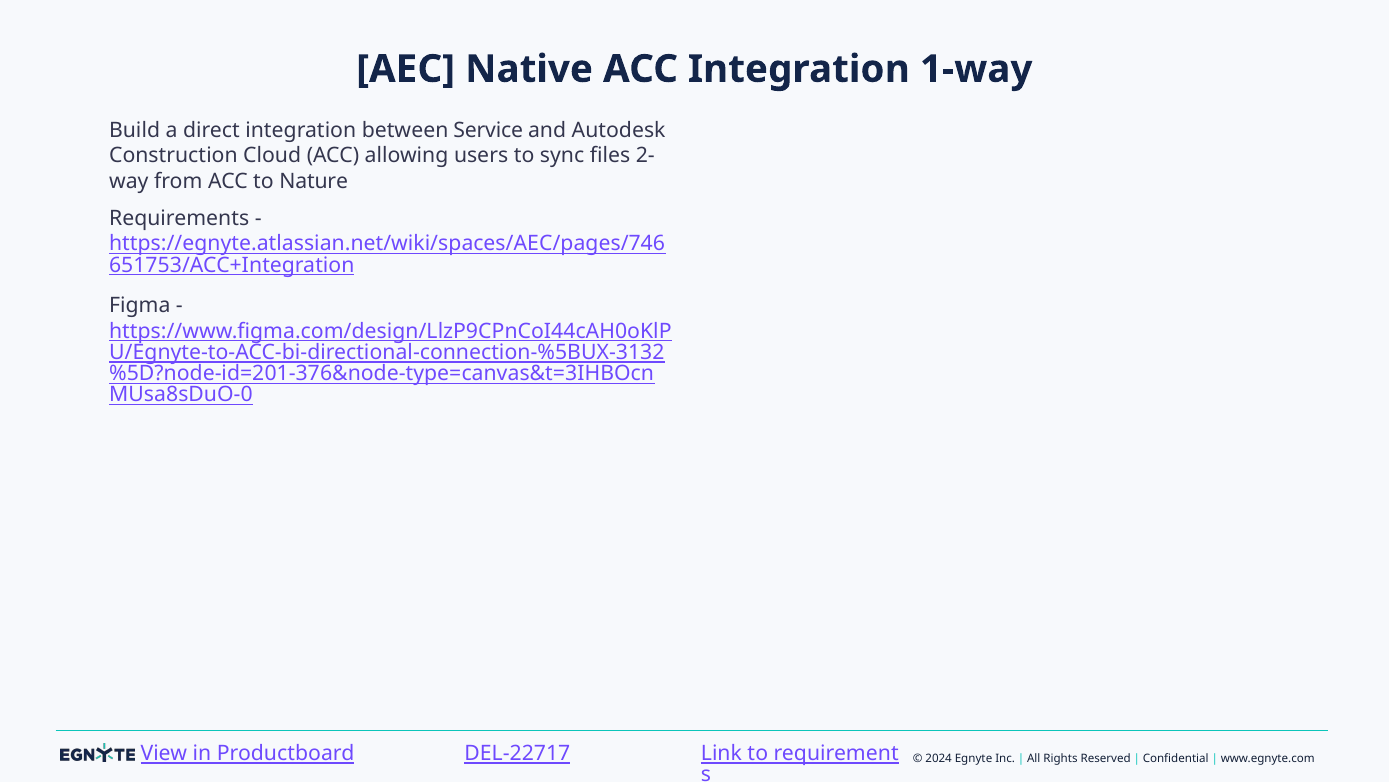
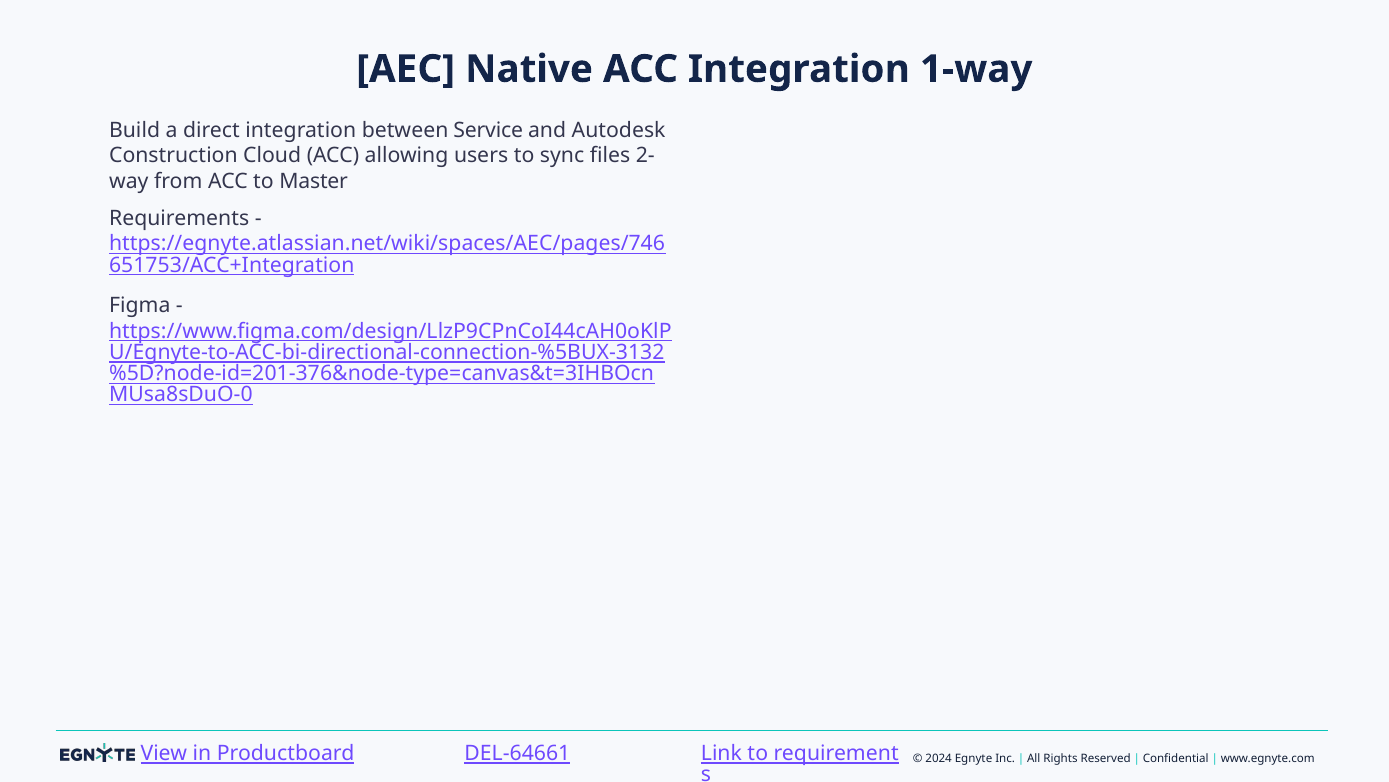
Nature: Nature -> Master
DEL-22717: DEL-22717 -> DEL-64661
